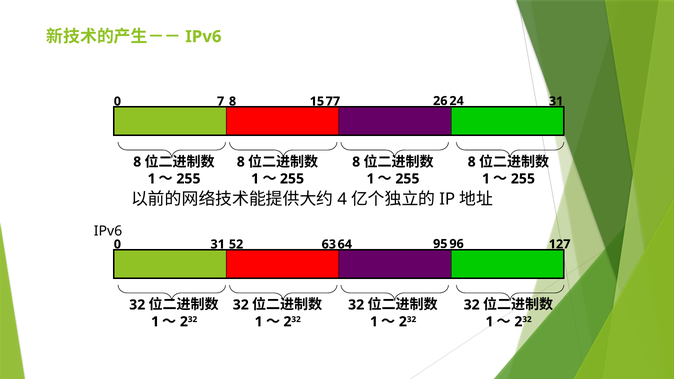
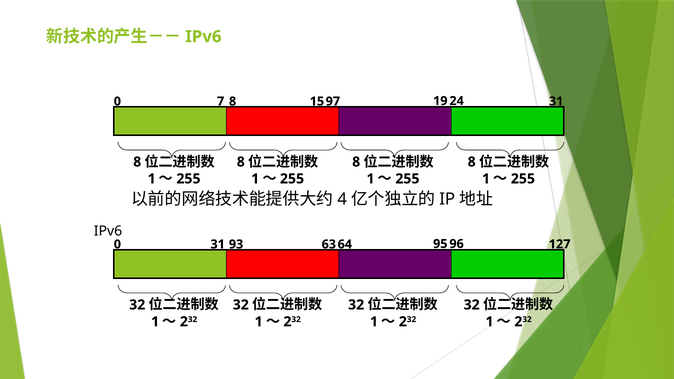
77: 77 -> 97
26: 26 -> 19
52: 52 -> 93
